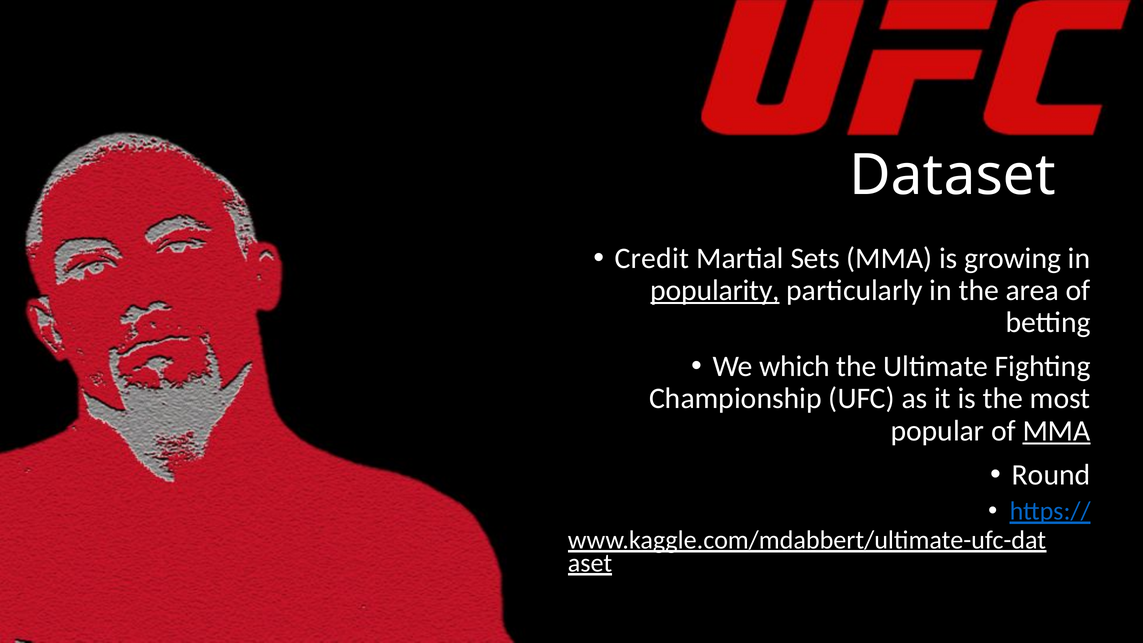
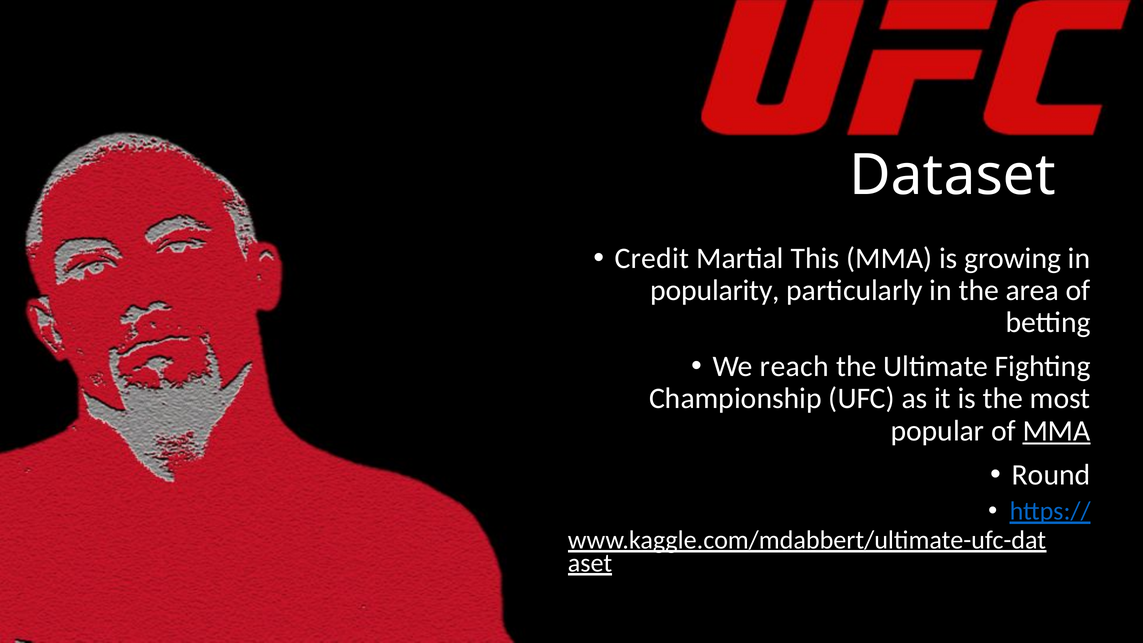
Sets: Sets -> This
popularity underline: present -> none
which: which -> reach
